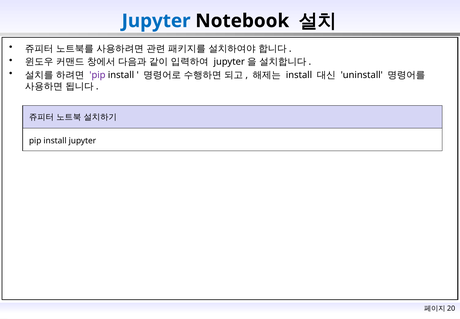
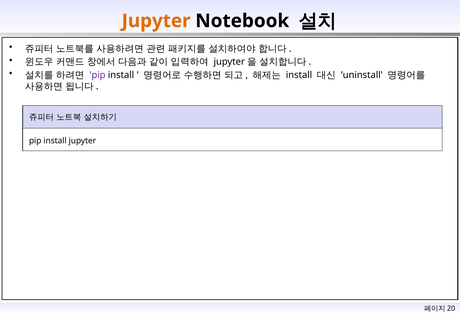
Jupyter at (156, 21) colour: blue -> orange
